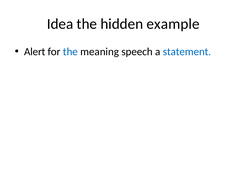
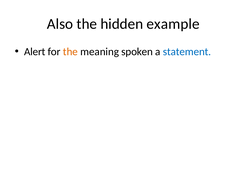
Idea: Idea -> Also
the at (70, 52) colour: blue -> orange
speech: speech -> spoken
